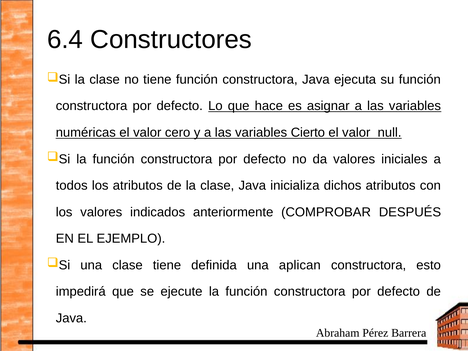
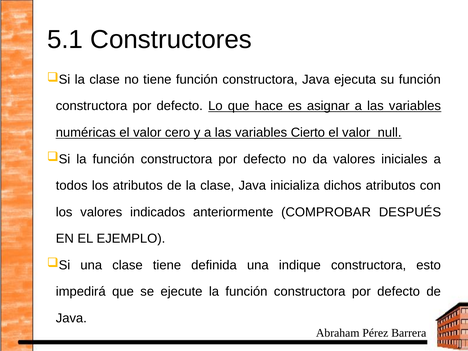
6.4: 6.4 -> 5.1
aplican: aplican -> indique
